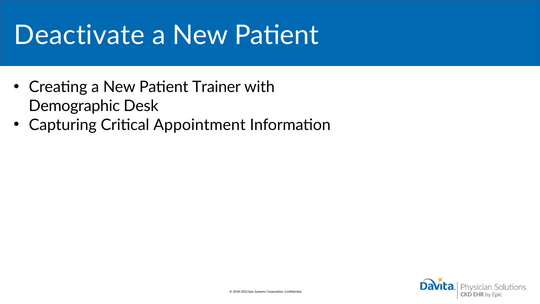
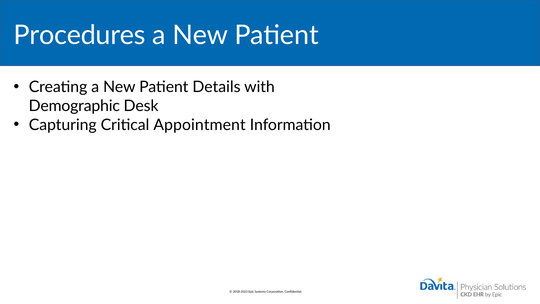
Deactivate: Deactivate -> Procedures
Trainer: Trainer -> Details
